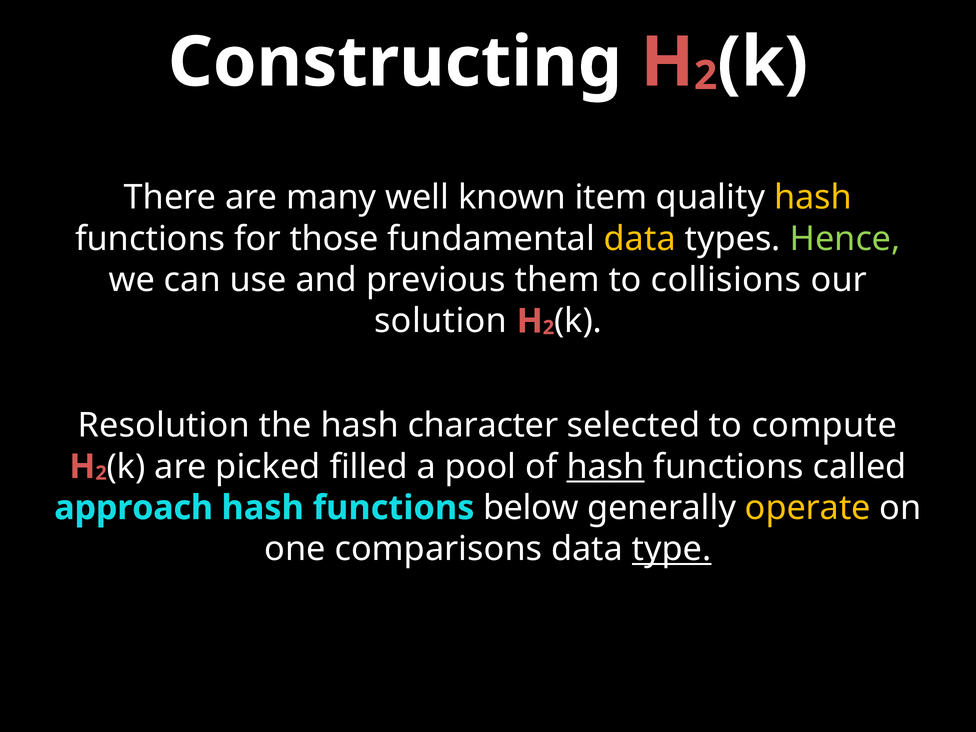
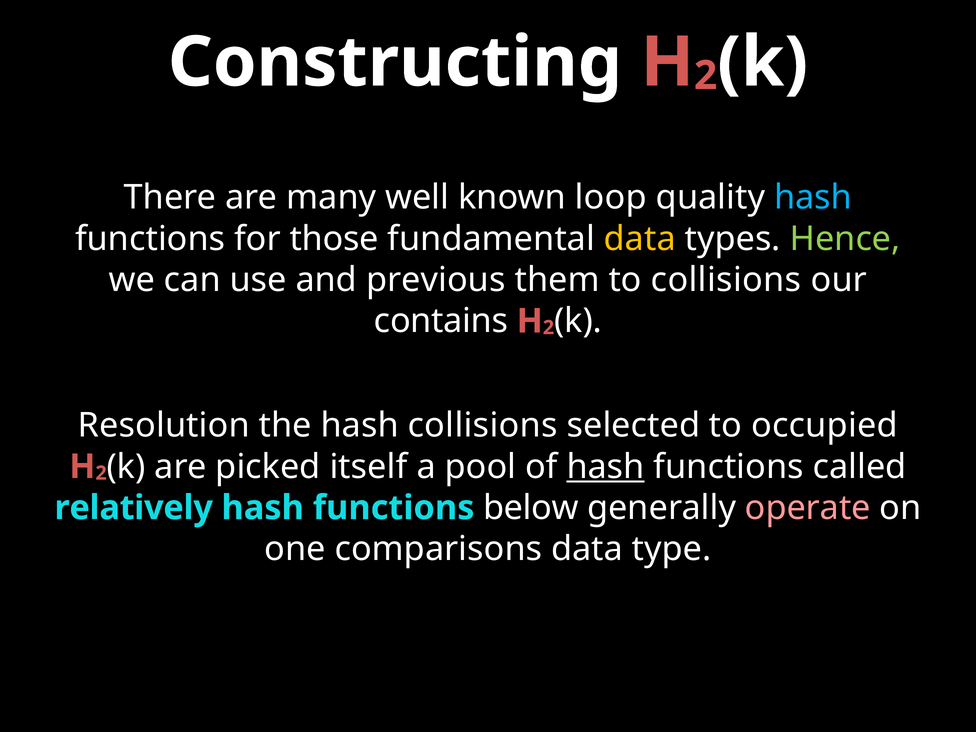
item: item -> loop
hash at (813, 198) colour: yellow -> light blue
solution: solution -> contains
hash character: character -> collisions
compute: compute -> occupied
filled: filled -> itself
approach: approach -> relatively
operate colour: yellow -> pink
type underline: present -> none
